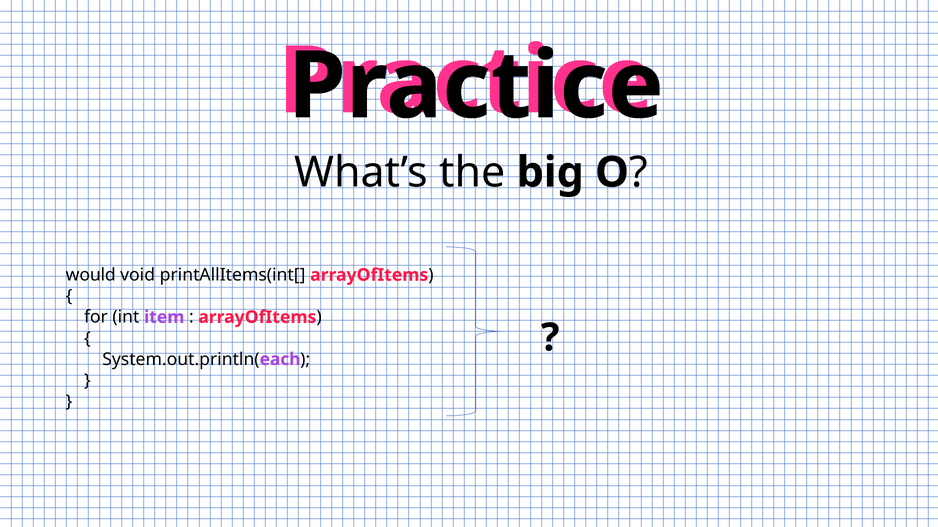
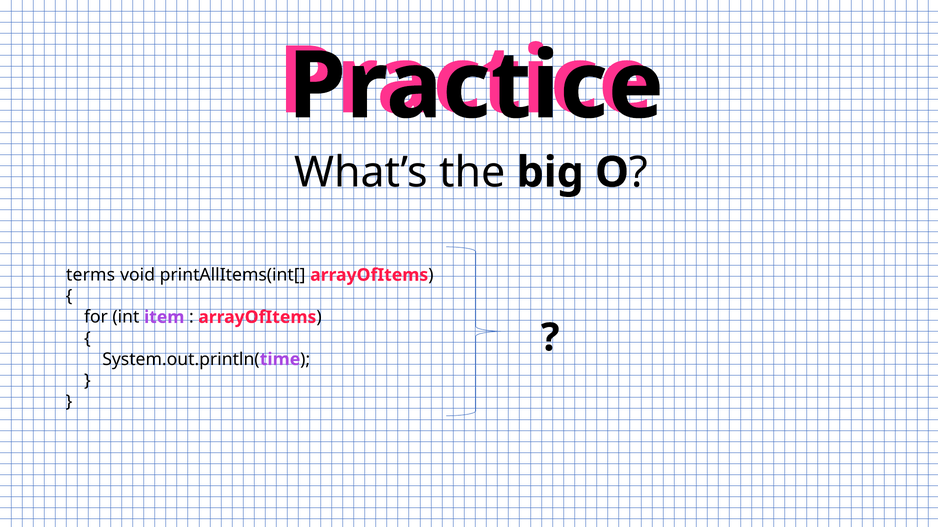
would: would -> terms
each: each -> time
